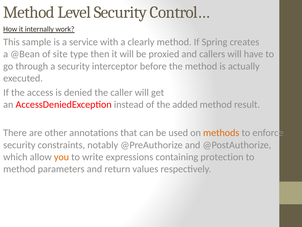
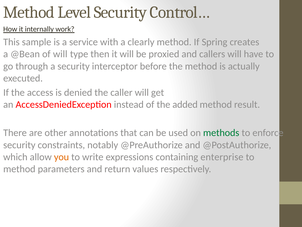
of site: site -> will
methods colour: orange -> green
protection: protection -> enterprise
